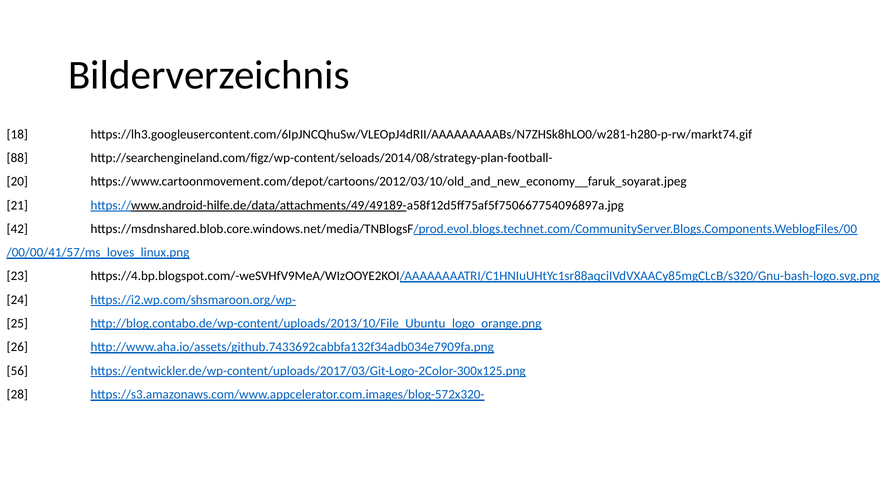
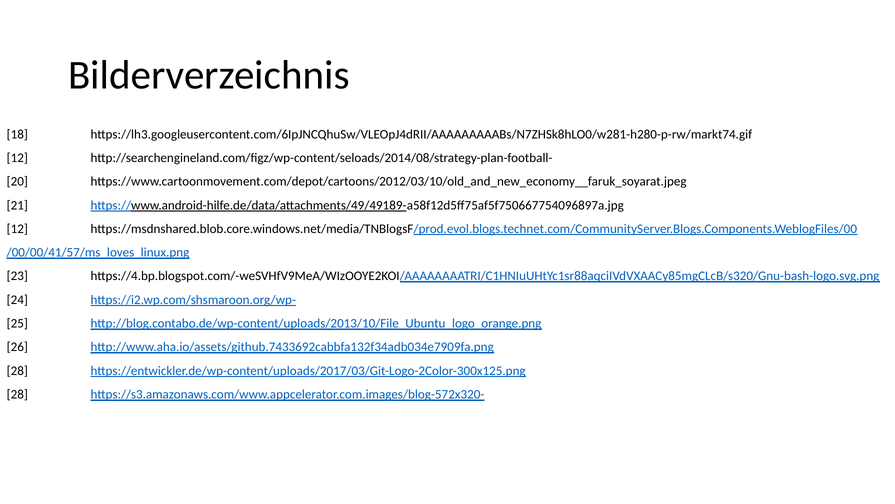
88 at (17, 158): 88 -> 12
42 at (17, 229): 42 -> 12
56 at (17, 370): 56 -> 28
